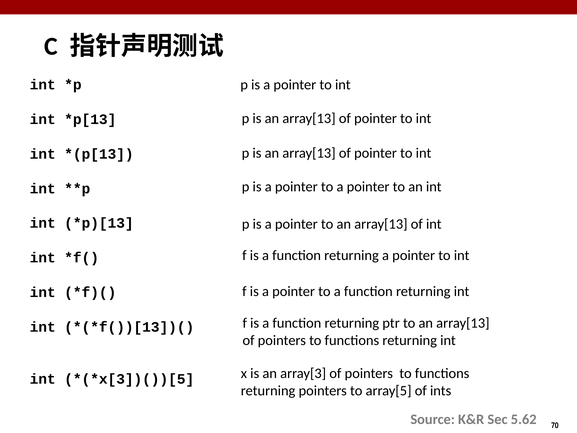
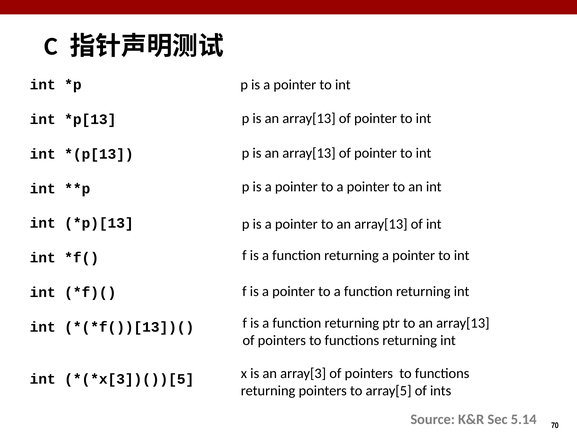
5.62: 5.62 -> 5.14
